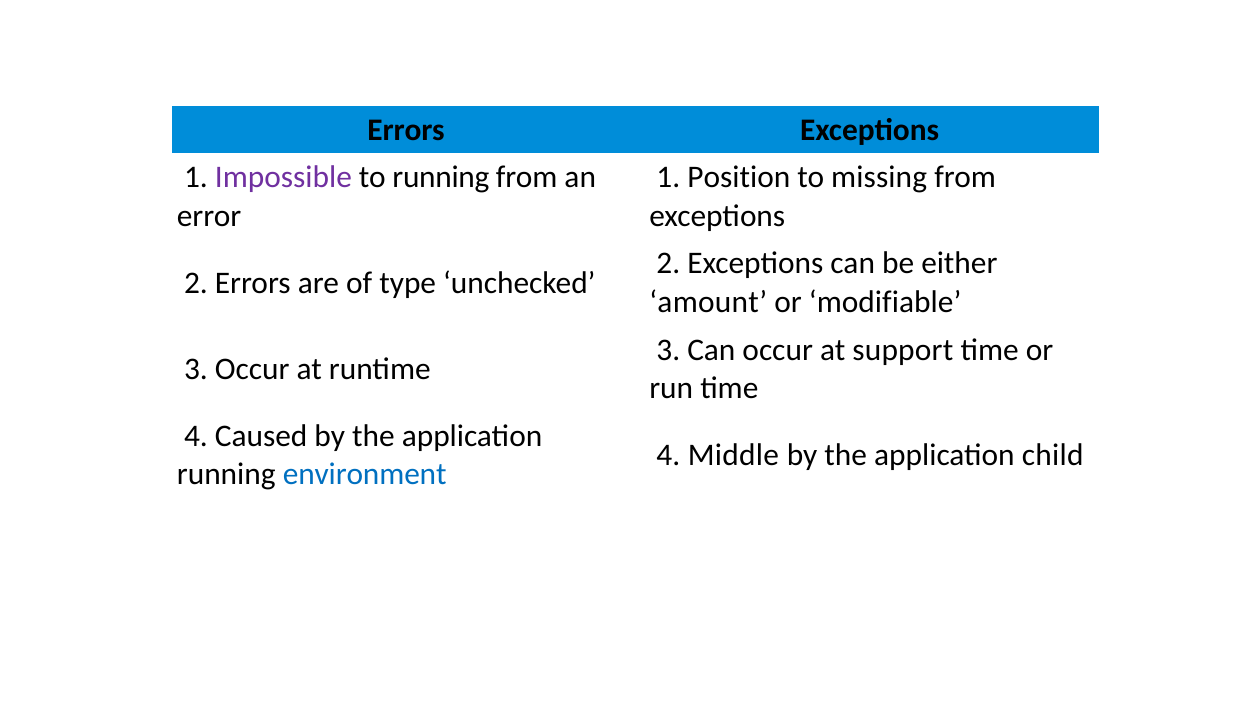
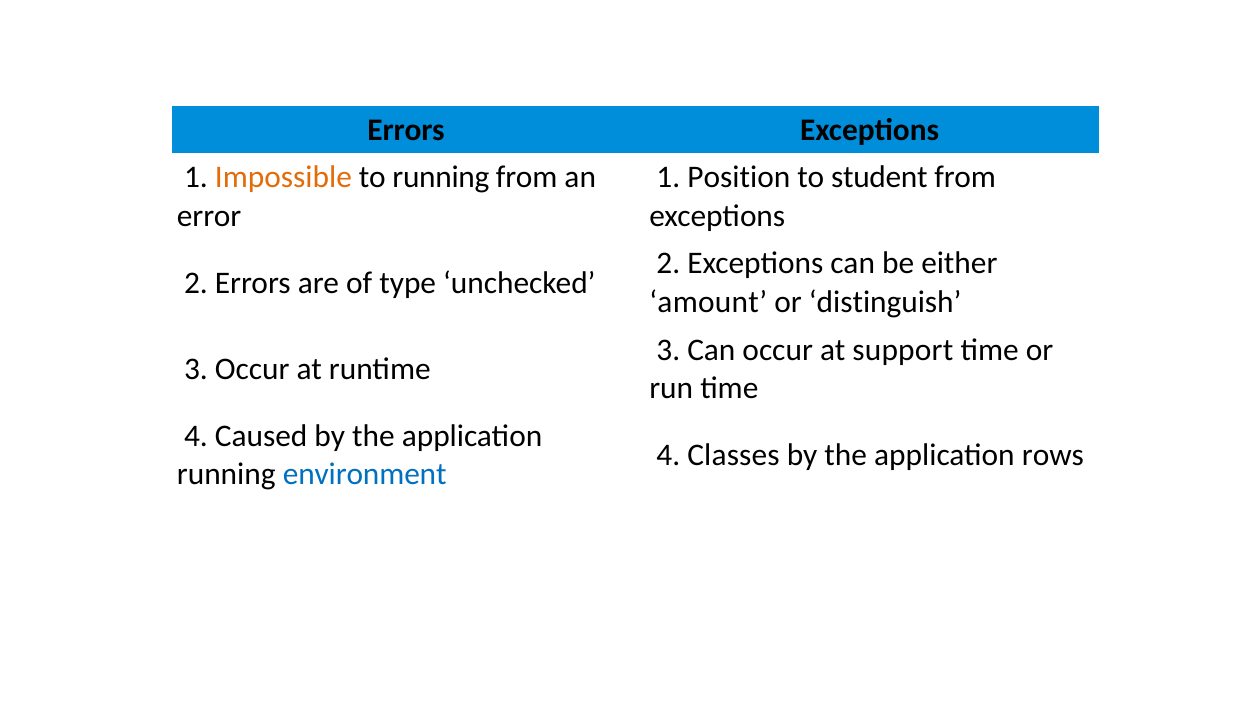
Impossible colour: purple -> orange
missing: missing -> student
modifiable: modifiable -> distinguish
Middle: Middle -> Classes
child: child -> rows
